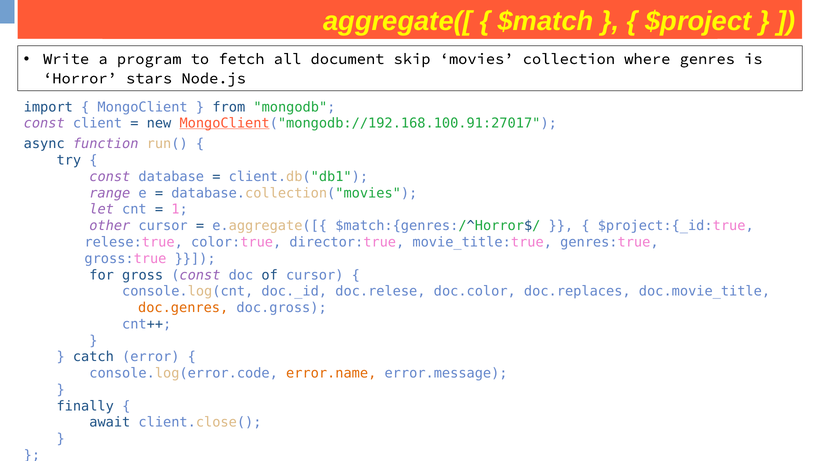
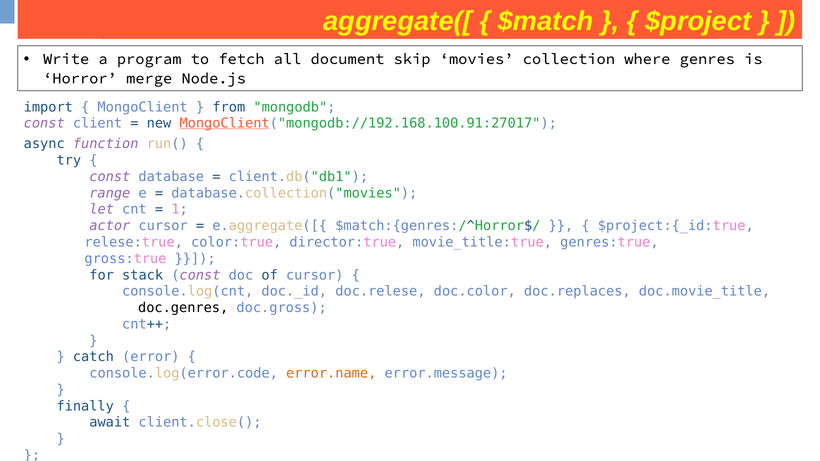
stars: stars -> merge
other: other -> actor
gross: gross -> stack
doc.genres colour: orange -> black
